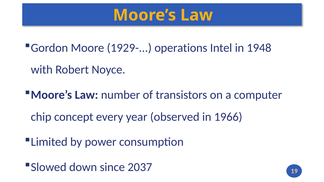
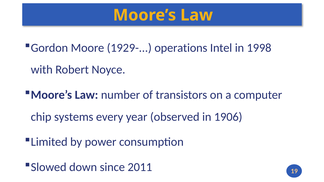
1948: 1948 -> 1998
concept: concept -> systems
1966: 1966 -> 1906
2037: 2037 -> 2011
